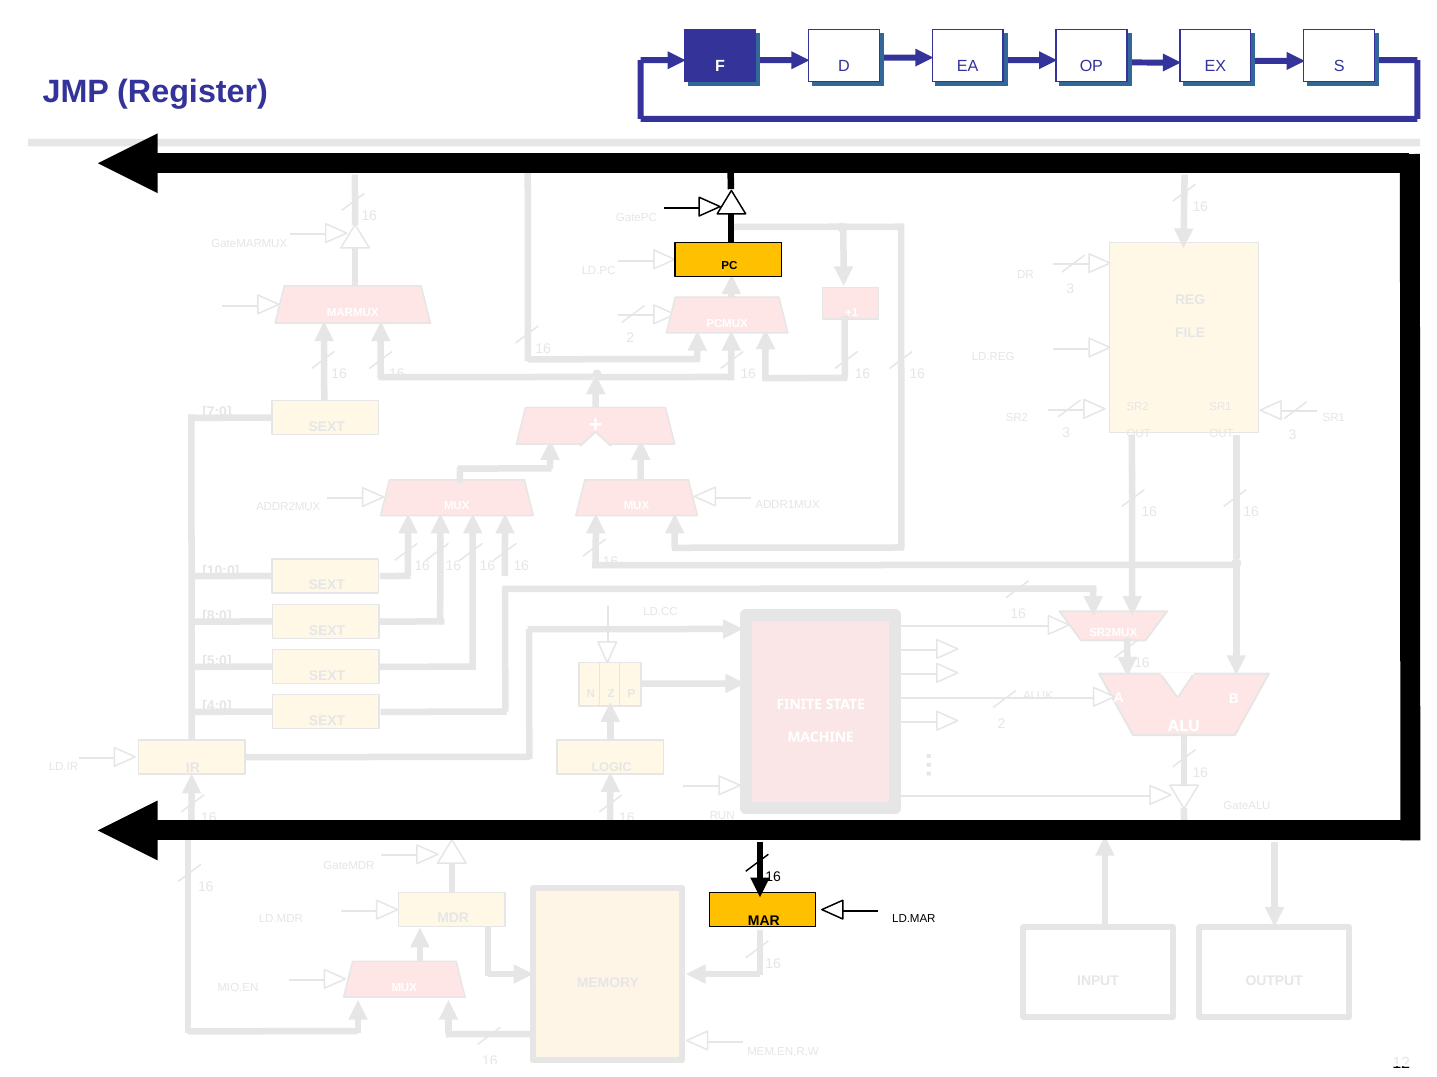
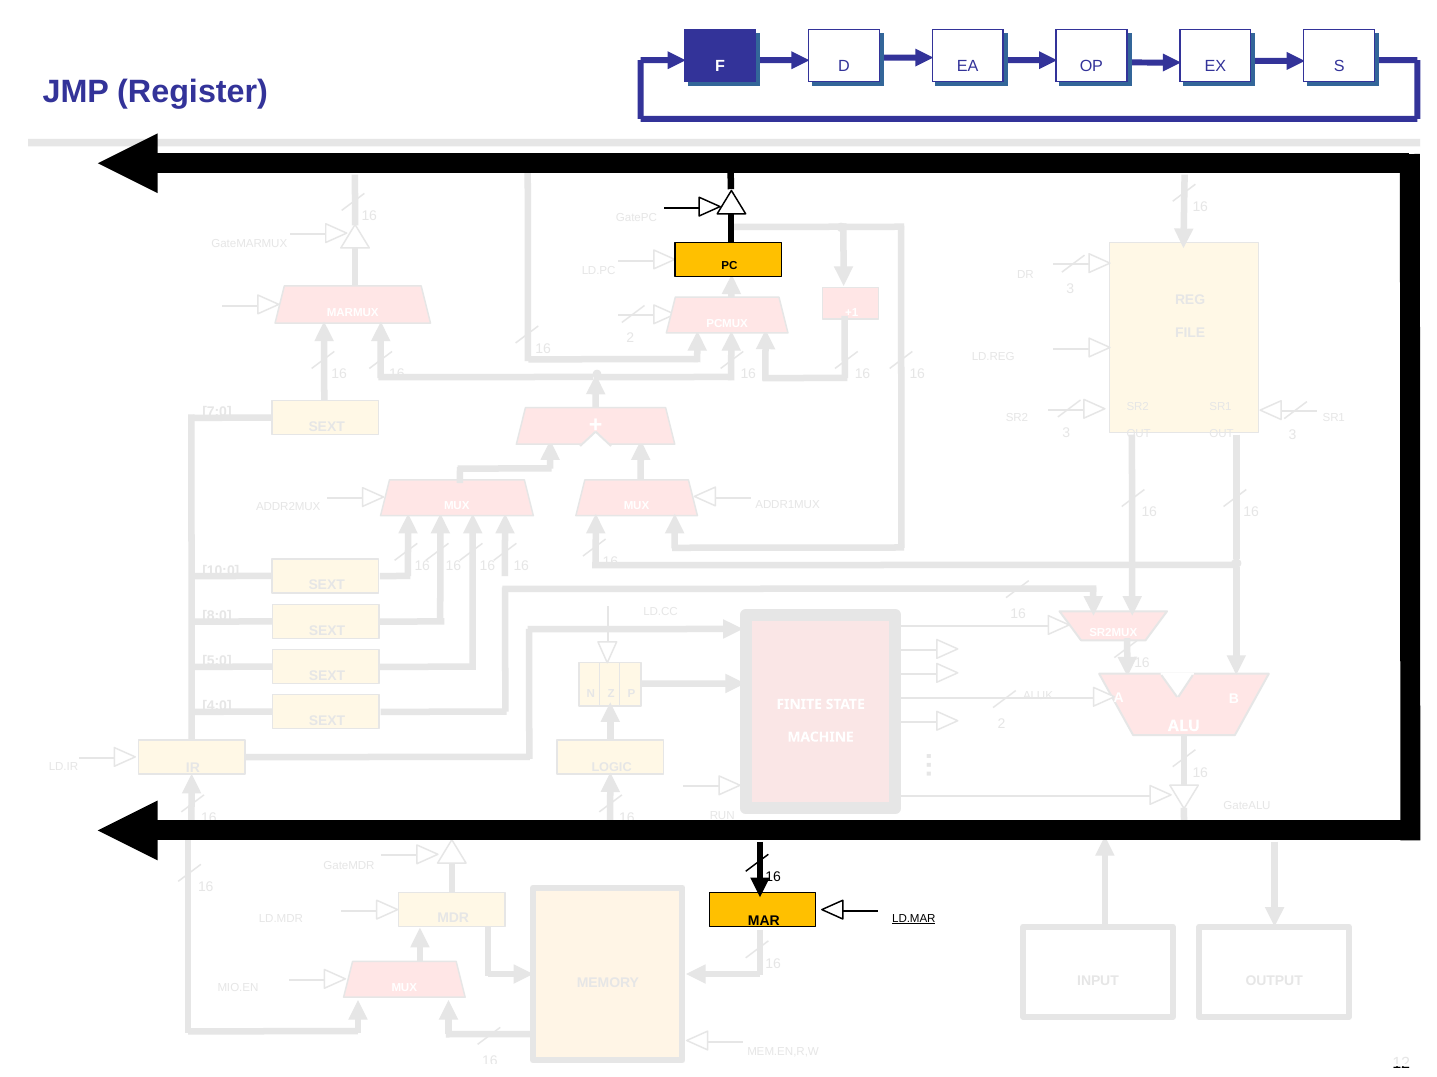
LD.MAR underline: none -> present
